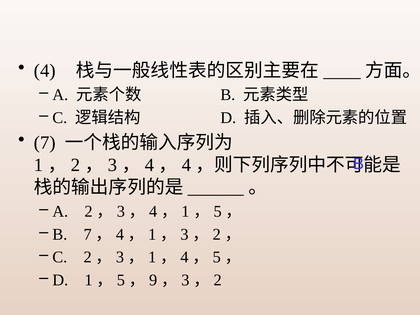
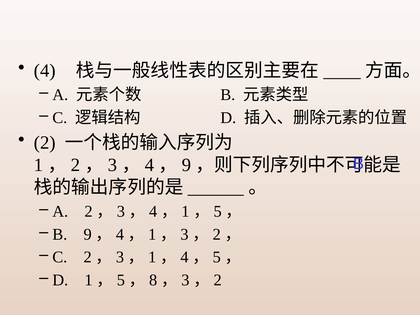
7 at (45, 143): 7 -> 2
4 at (186, 165): 4 -> 9
B 7: 7 -> 9
9: 9 -> 8
